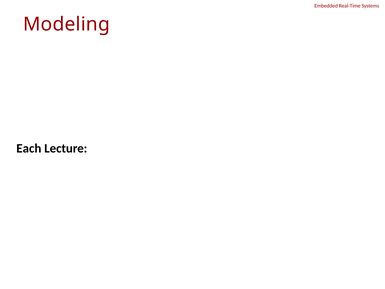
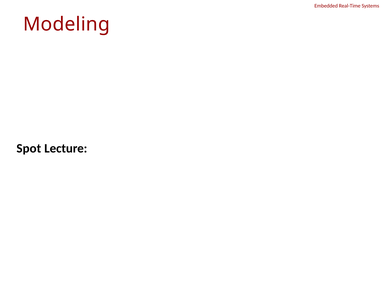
Each: Each -> Spot
